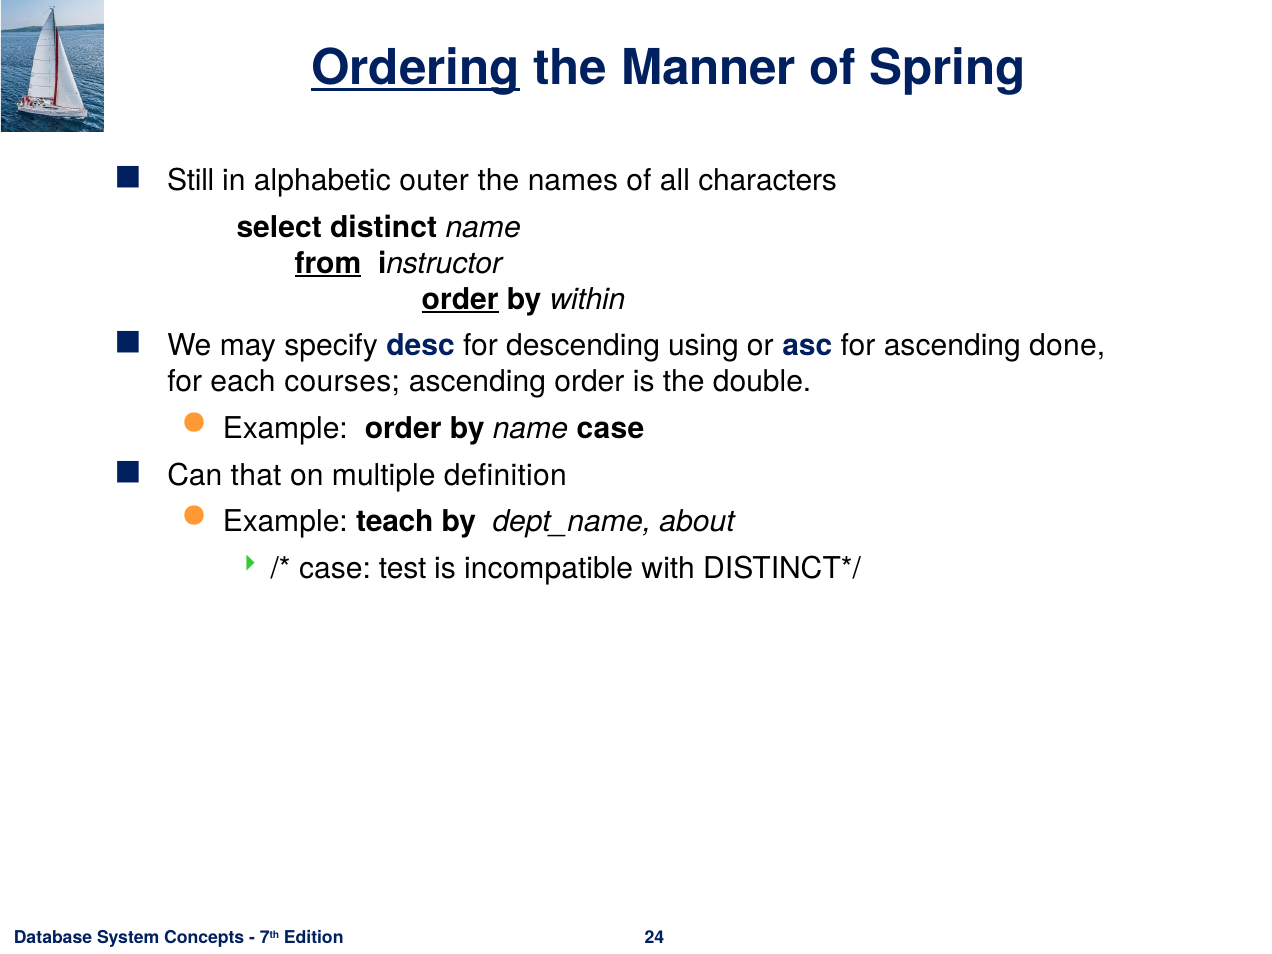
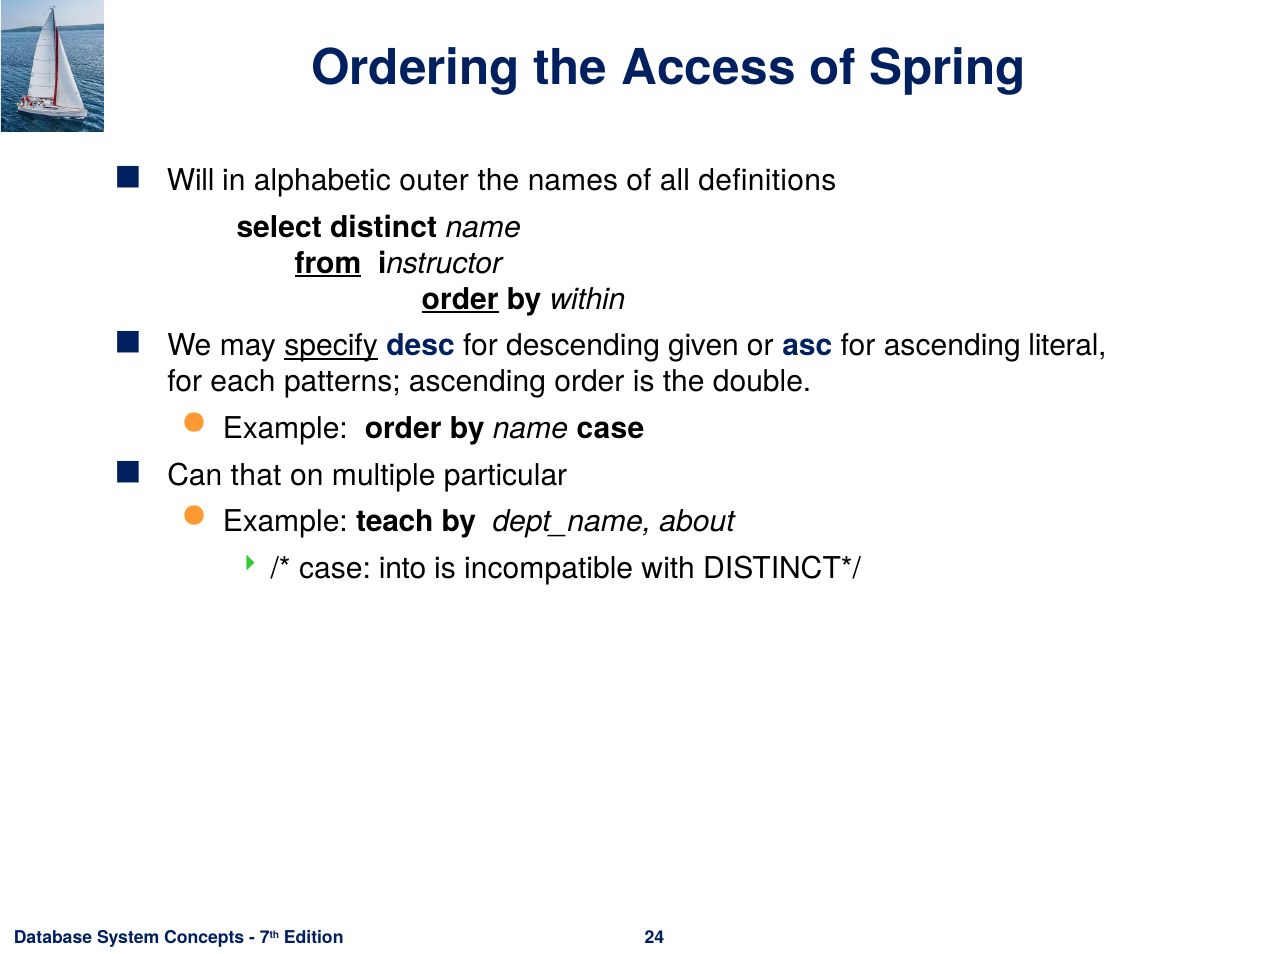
Ordering underline: present -> none
Manner: Manner -> Access
Still: Still -> Will
characters: characters -> definitions
specify underline: none -> present
using: using -> given
done: done -> literal
courses: courses -> patterns
definition: definition -> particular
test: test -> into
